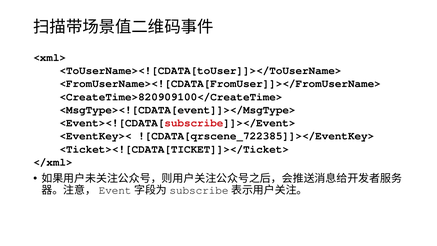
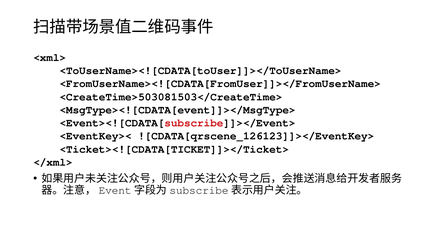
<CreateTime>820909100</CreateTime>: <CreateTime>820909100</CreateTime> -> <CreateTime>503081503</CreateTime>
![CDATA[qrscene_722385]]></EventKey>: ![CDATA[qrscene_722385]]></EventKey> -> ![CDATA[qrscene_126123]]></EventKey>
